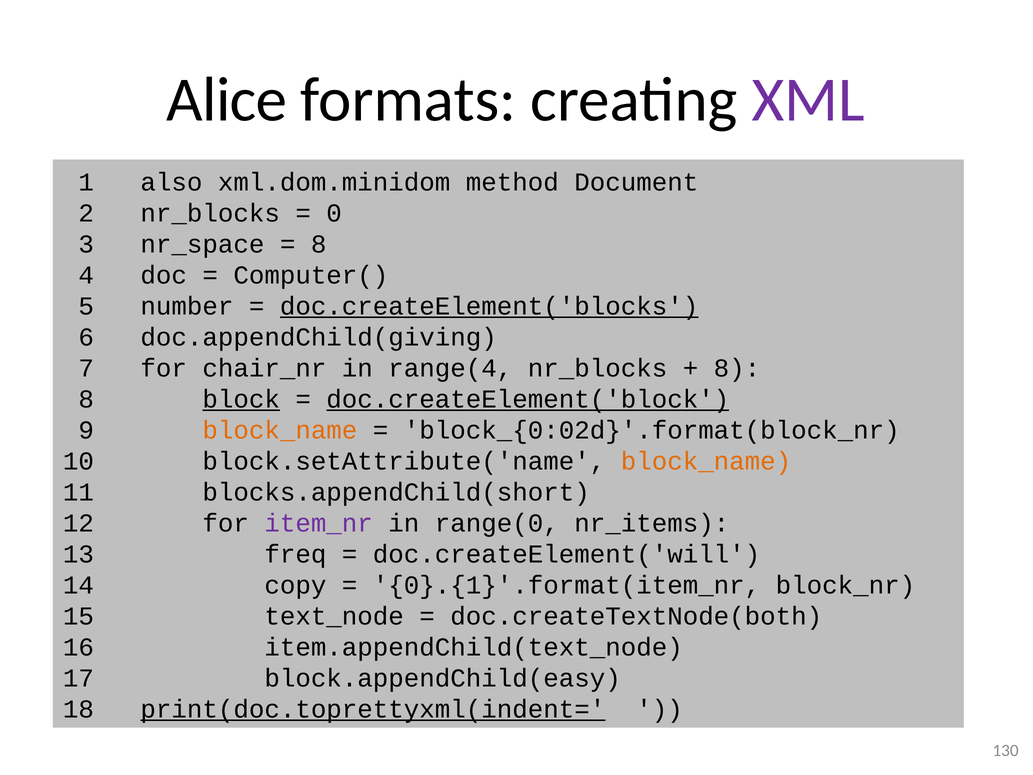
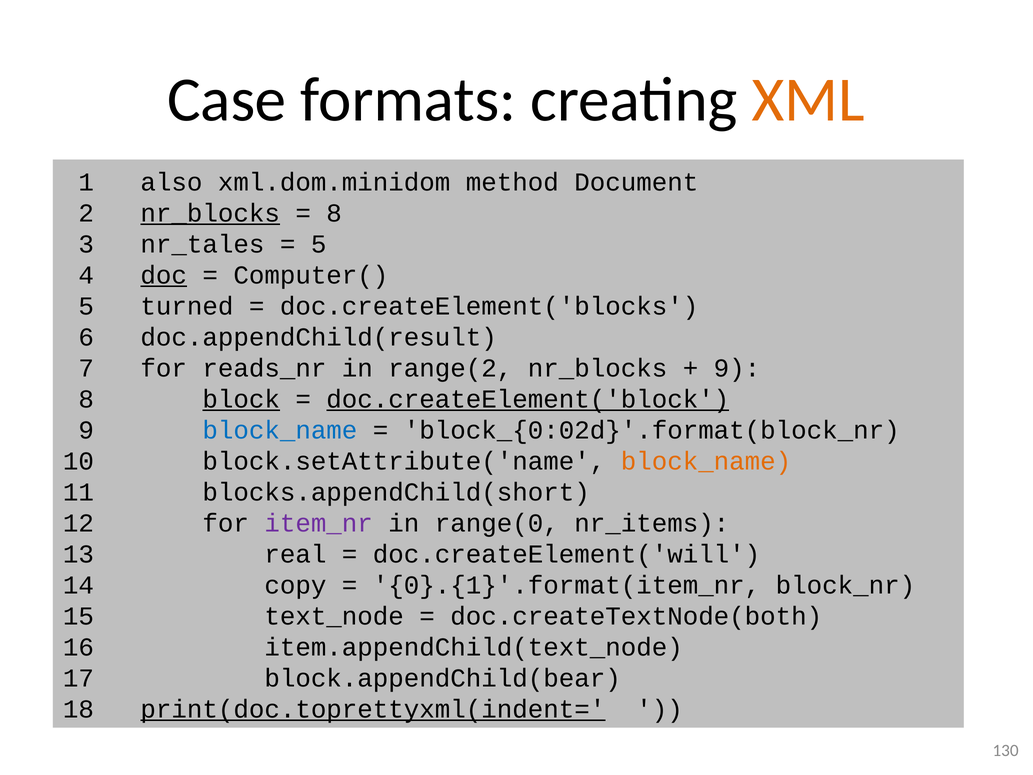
Alice: Alice -> Case
XML colour: purple -> orange
nr_blocks at (210, 213) underline: none -> present
0 at (334, 213): 0 -> 8
nr_space: nr_space -> nr_tales
8 at (319, 244): 8 -> 5
doc underline: none -> present
number: number -> turned
doc.createElement('blocks underline: present -> none
doc.appendChild(giving: doc.appendChild(giving -> doc.appendChild(result
chair_nr: chair_nr -> reads_nr
range(4: range(4 -> range(2
8 at (737, 368): 8 -> 9
block_name at (280, 430) colour: orange -> blue
freq: freq -> real
block.appendChild(easy: block.appendChild(easy -> block.appendChild(bear
